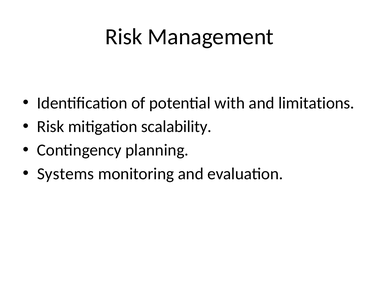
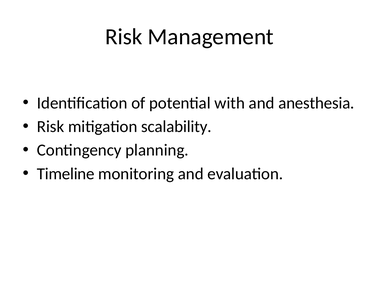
limitations: limitations -> anesthesia
Systems: Systems -> Timeline
